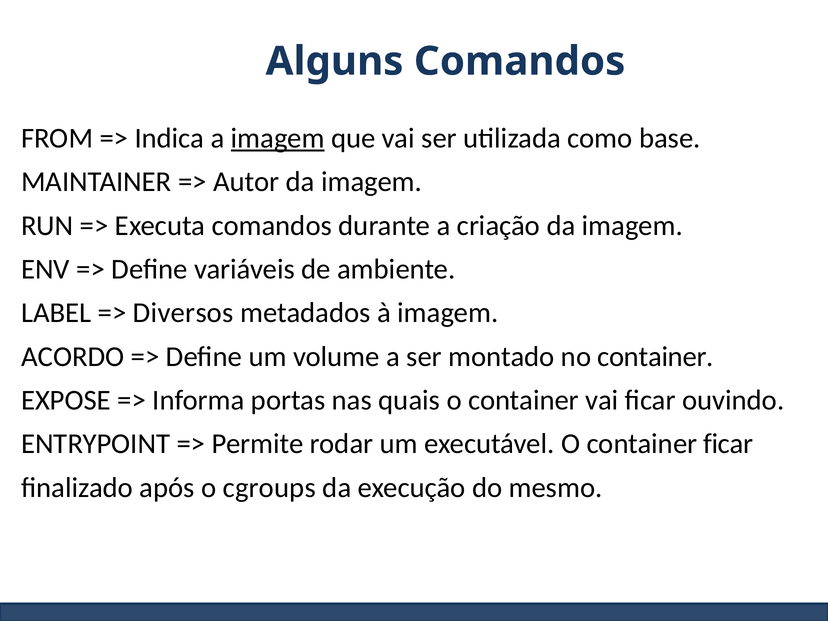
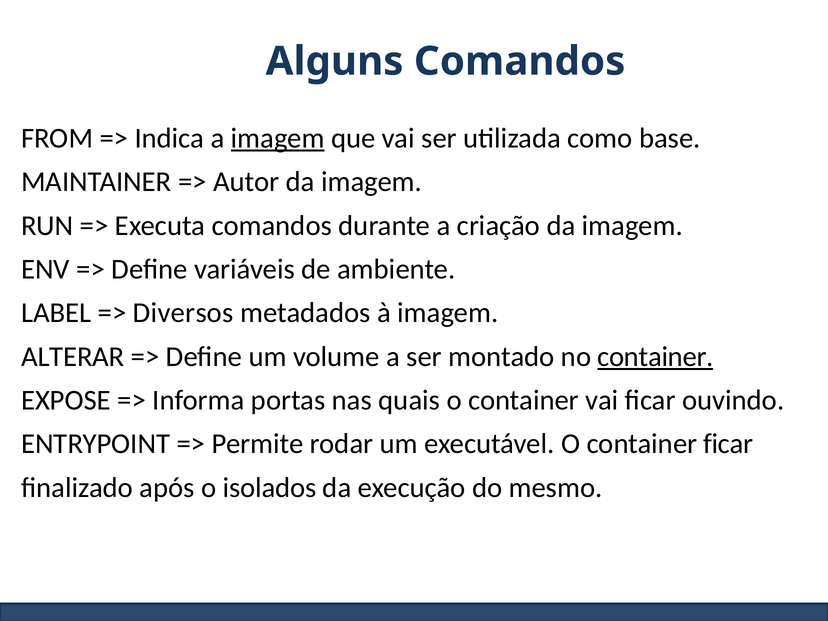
ACORDO: ACORDO -> ALTERAR
container at (655, 357) underline: none -> present
cgroups: cgroups -> isolados
